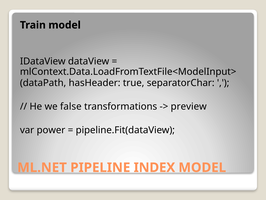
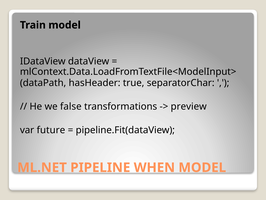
power: power -> future
INDEX: INDEX -> WHEN
